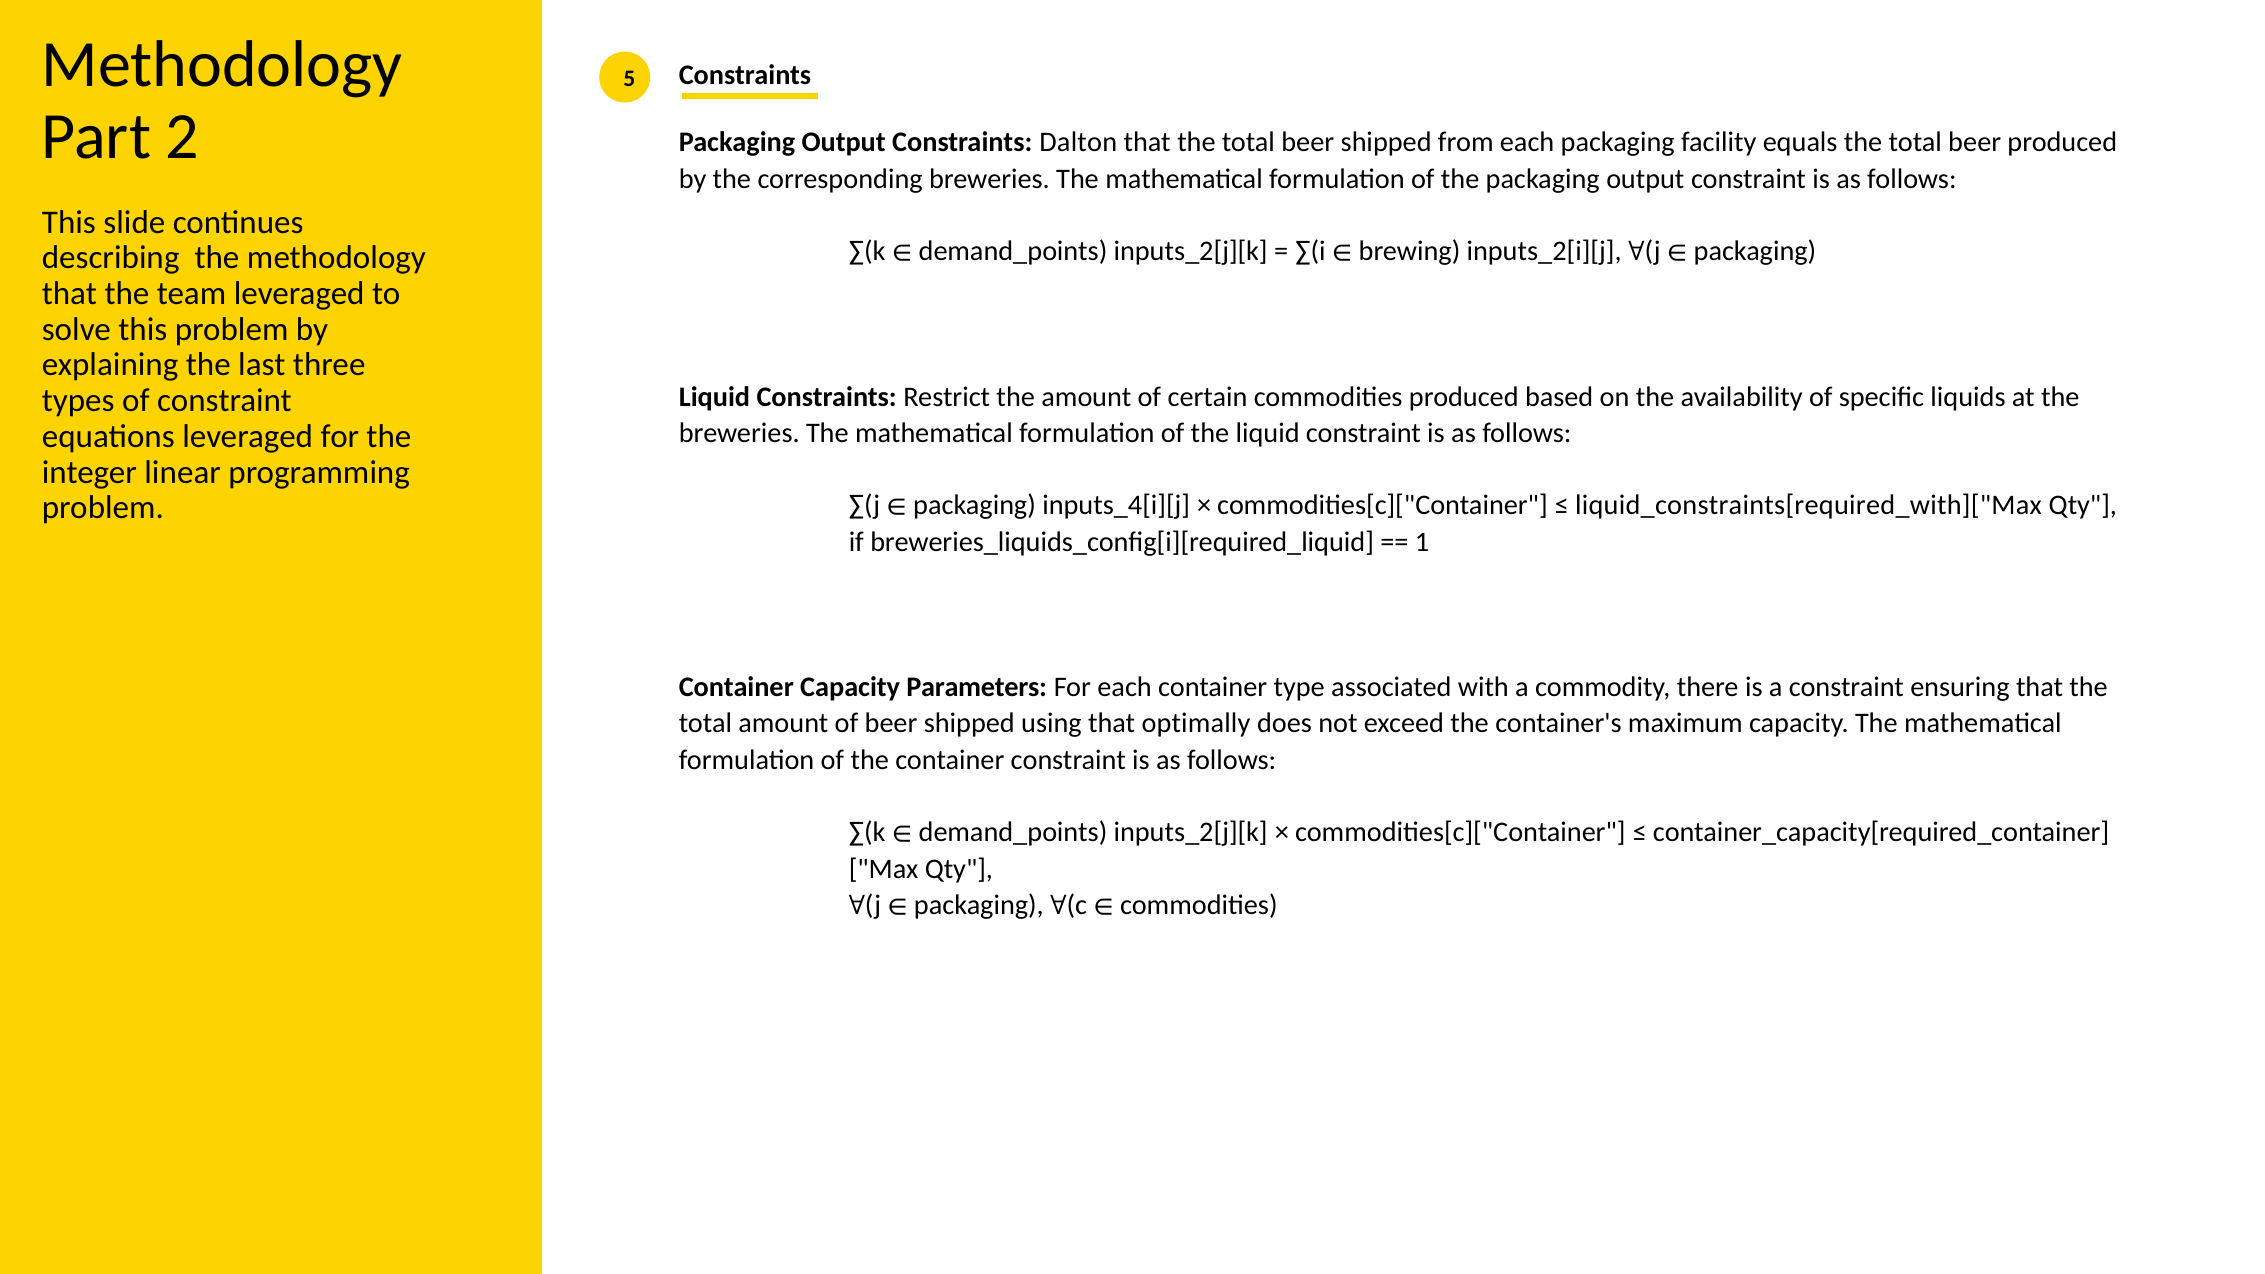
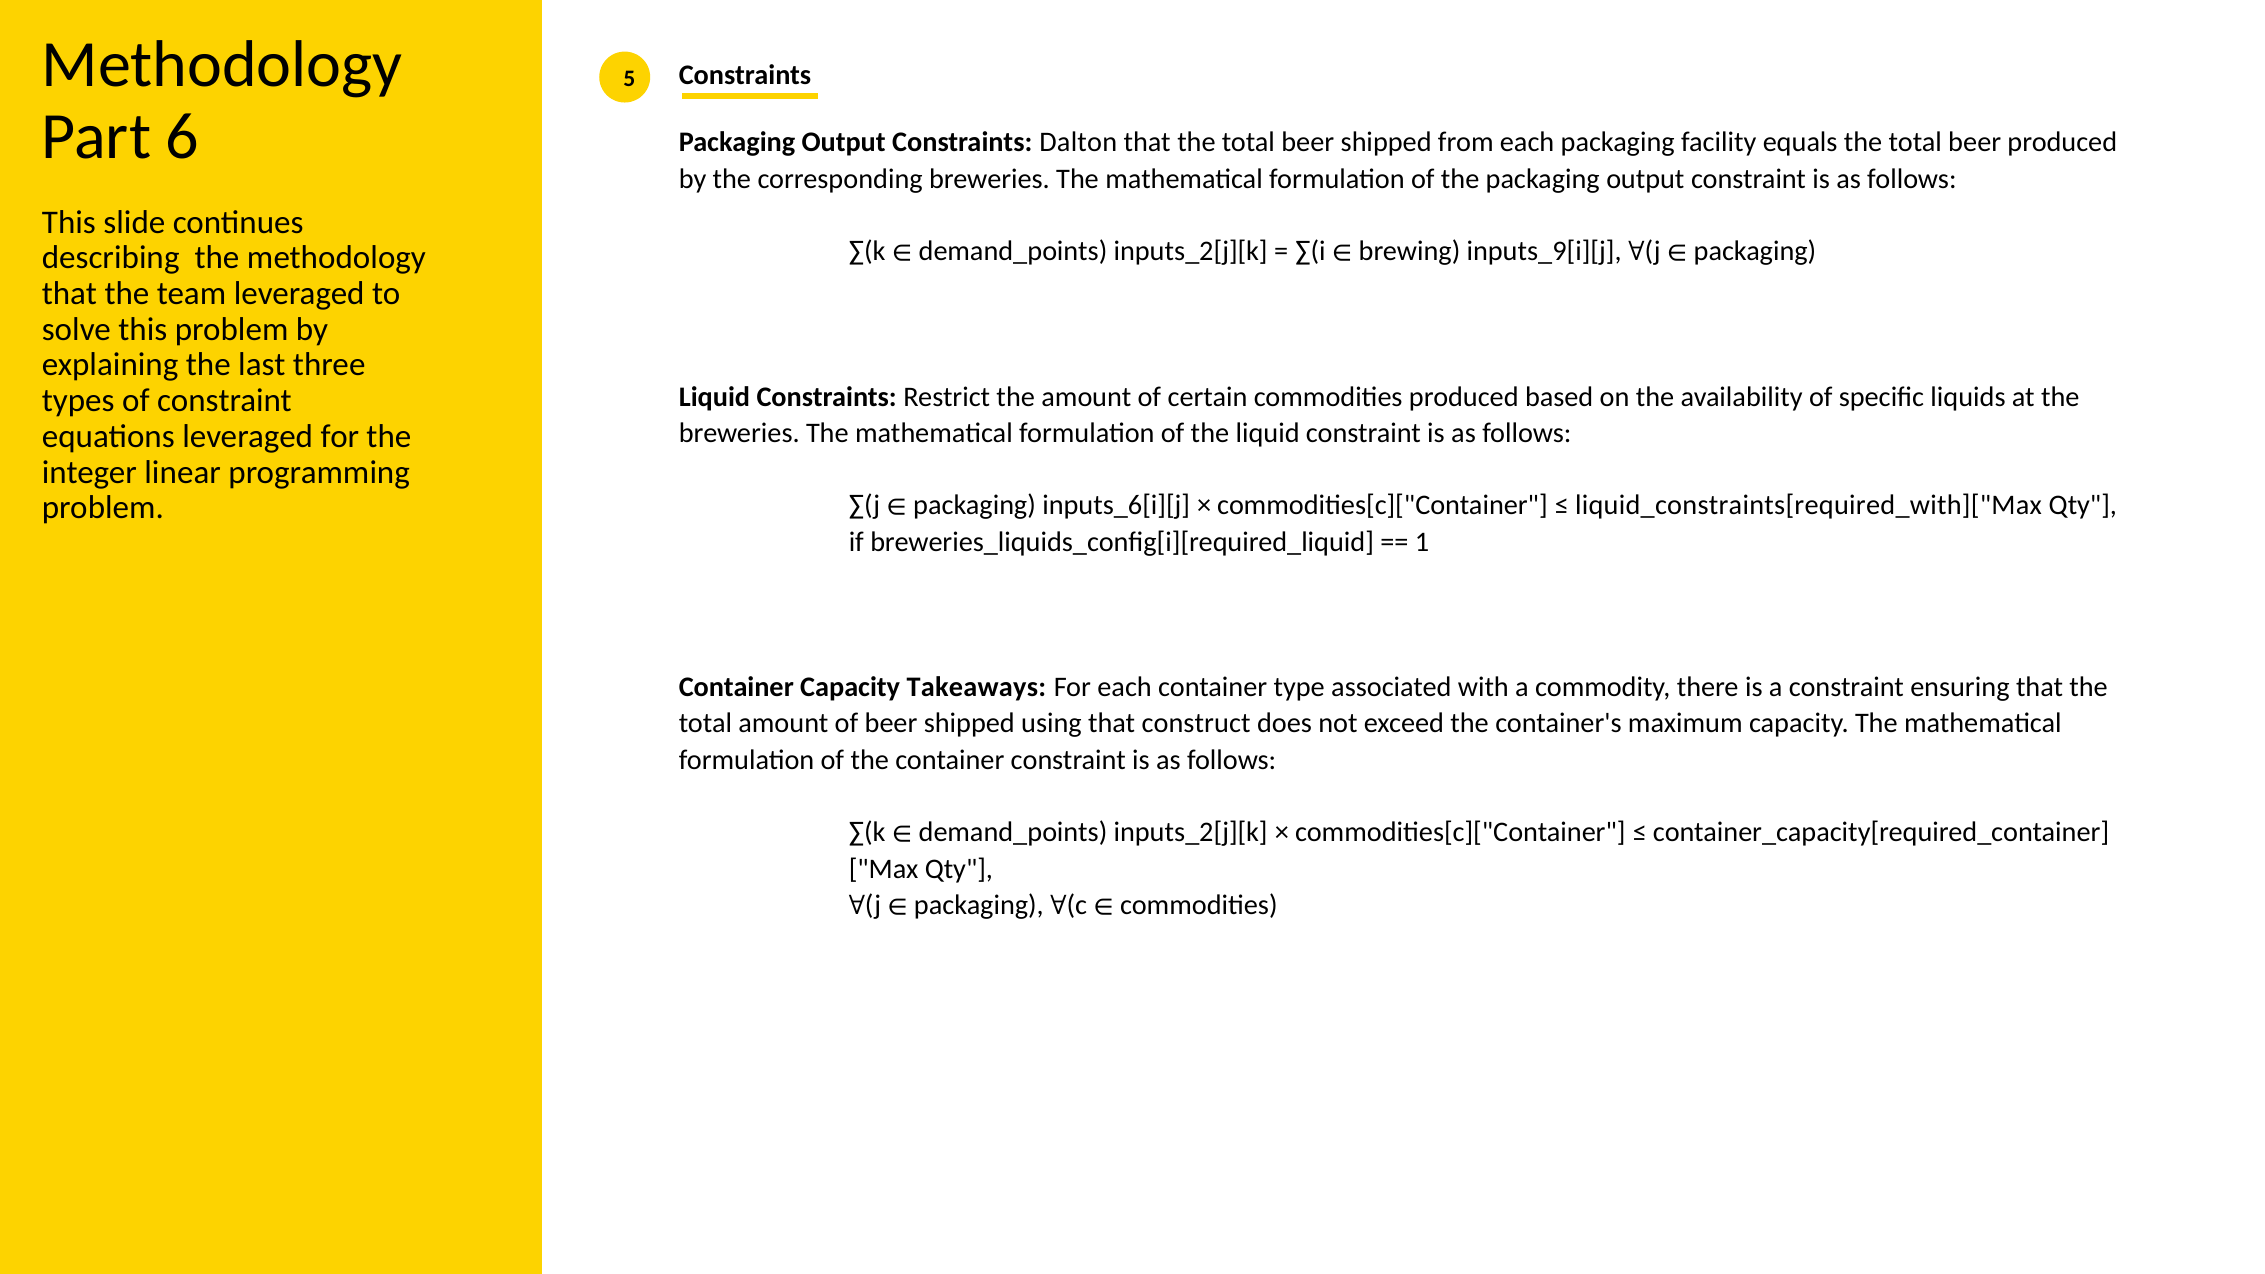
2: 2 -> 6
inputs_2[i][j: inputs_2[i][j -> inputs_9[i][j
inputs_4[i][j: inputs_4[i][j -> inputs_6[i][j
Parameters: Parameters -> Takeaways
optimally: optimally -> construct
